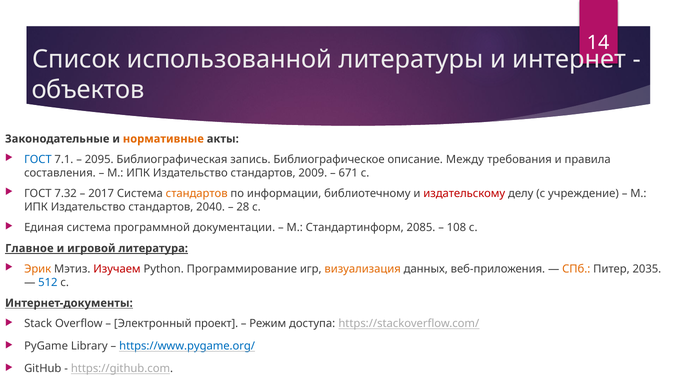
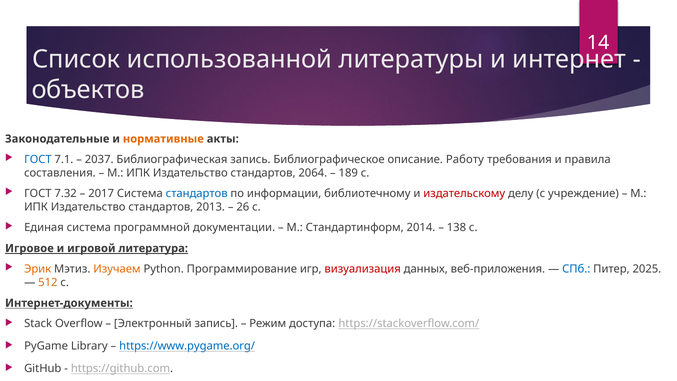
2095: 2095 -> 2037
Между: Между -> Работу
2009: 2009 -> 2064
671: 671 -> 189
стандартов at (197, 194) colour: orange -> blue
2040: 2040 -> 2013
28: 28 -> 26
2085: 2085 -> 2014
108: 108 -> 138
Главное: Главное -> Игровое
Изучаем colour: red -> orange
визуализация colour: orange -> red
СПб colour: orange -> blue
2035: 2035 -> 2025
512 colour: blue -> orange
Электронный проект: проект -> запись
